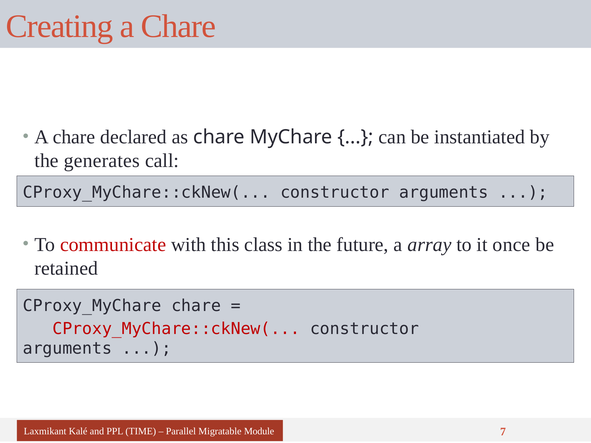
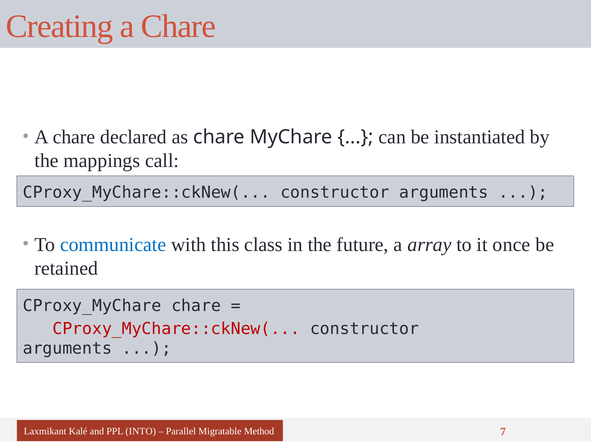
generates: generates -> mappings
communicate colour: red -> blue
TIME: TIME -> INTO
Module: Module -> Method
